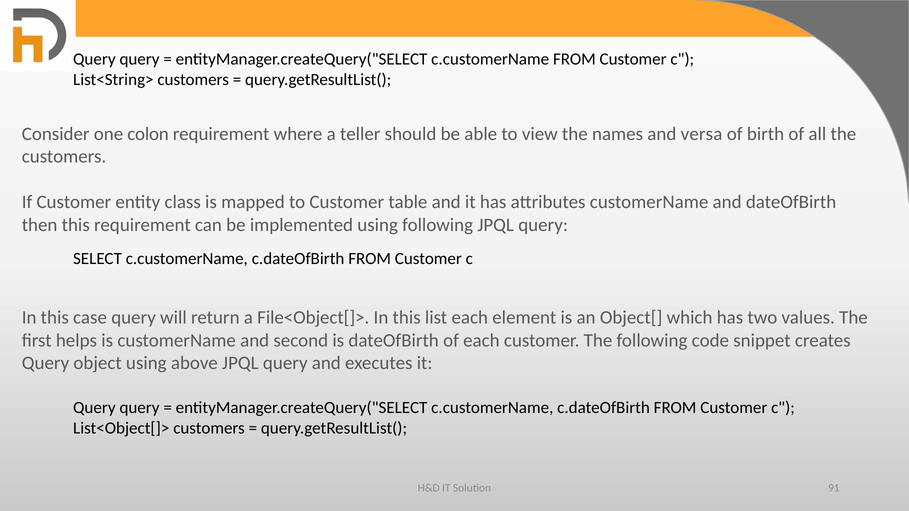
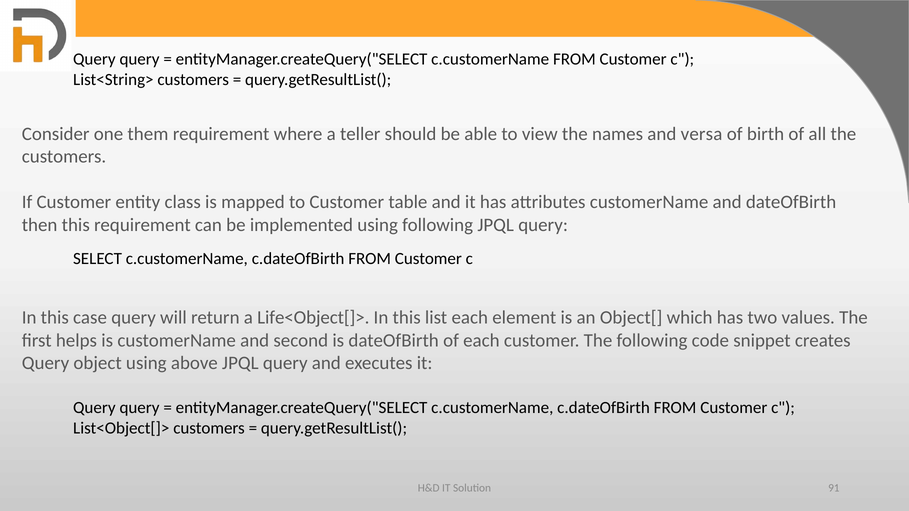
colon: colon -> them
File<Object[]>: File<Object[]> -> Life<Object[]>
